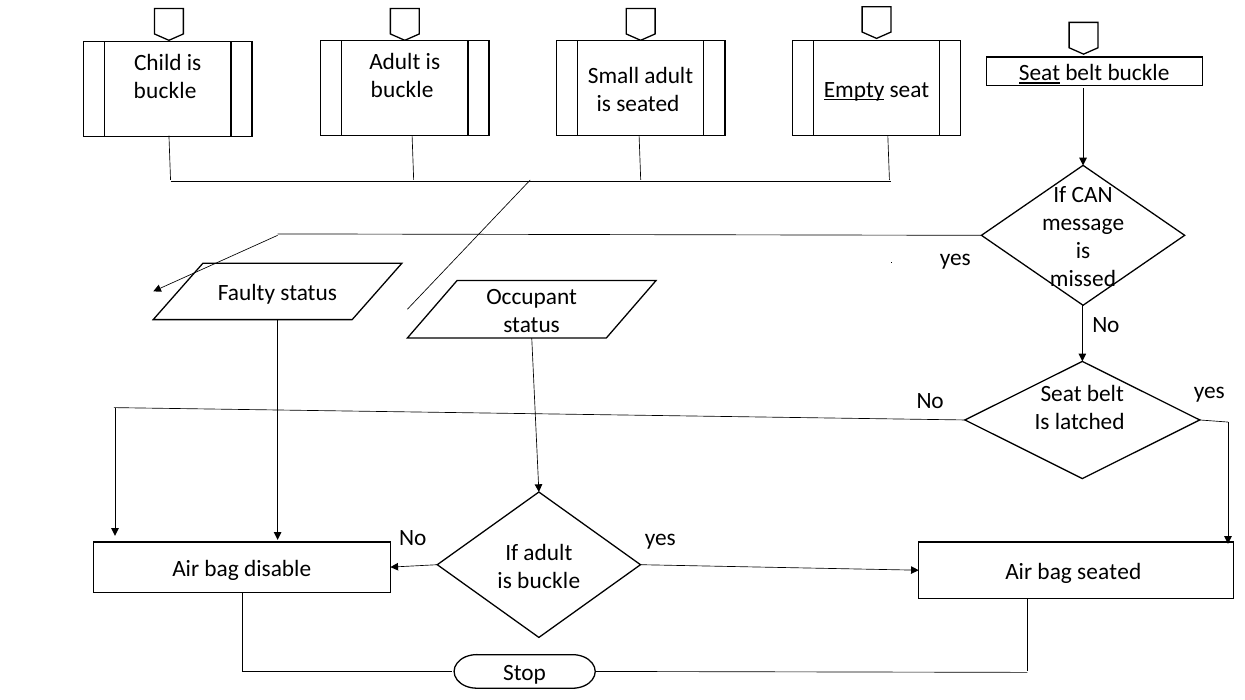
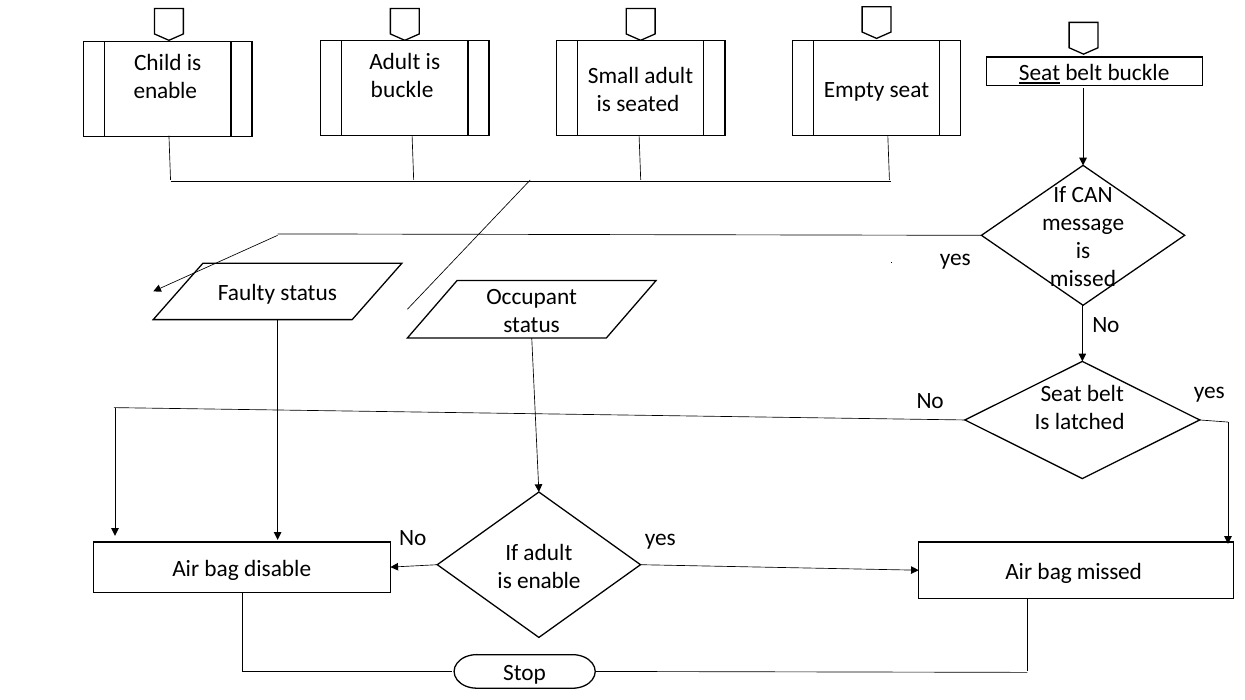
Empty underline: present -> none
buckle at (165, 91): buckle -> enable
bag seated: seated -> missed
buckle at (549, 581): buckle -> enable
